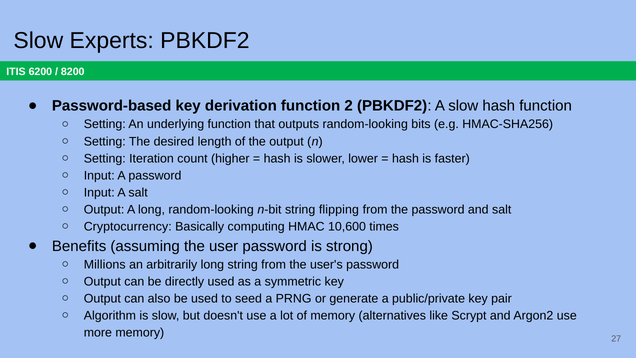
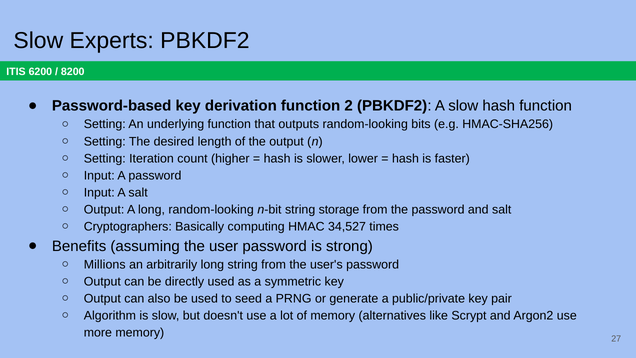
flipping: flipping -> storage
Cryptocurrency: Cryptocurrency -> Cryptographers
10,600: 10,600 -> 34,527
